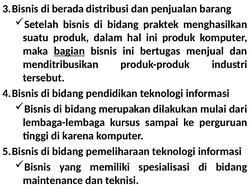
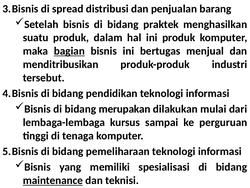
berada: berada -> spread
karena: karena -> tenaga
maintenance underline: none -> present
